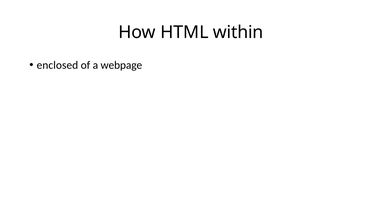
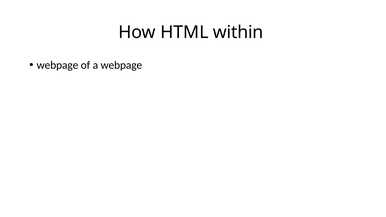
enclosed at (57, 65): enclosed -> webpage
